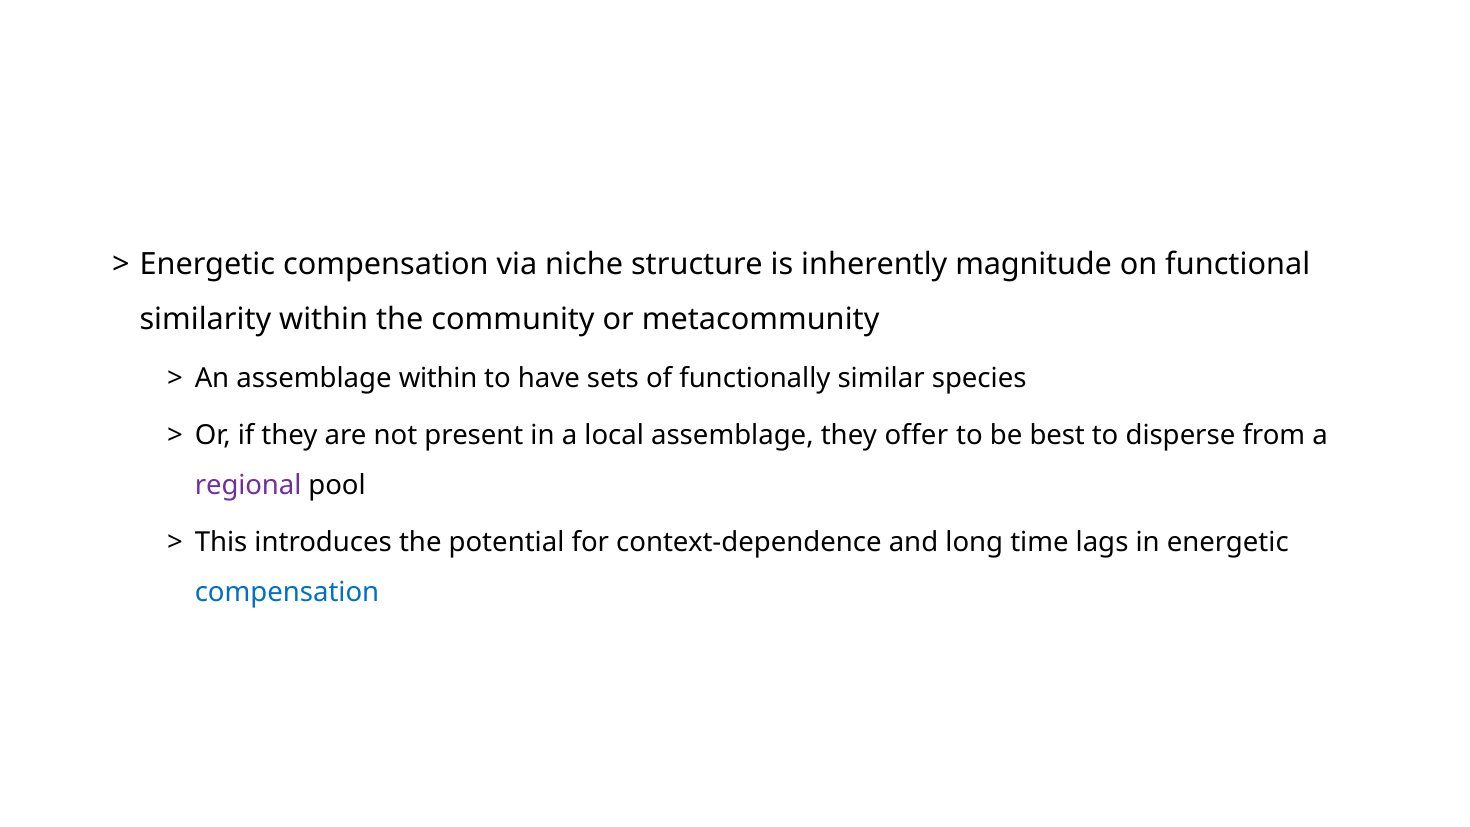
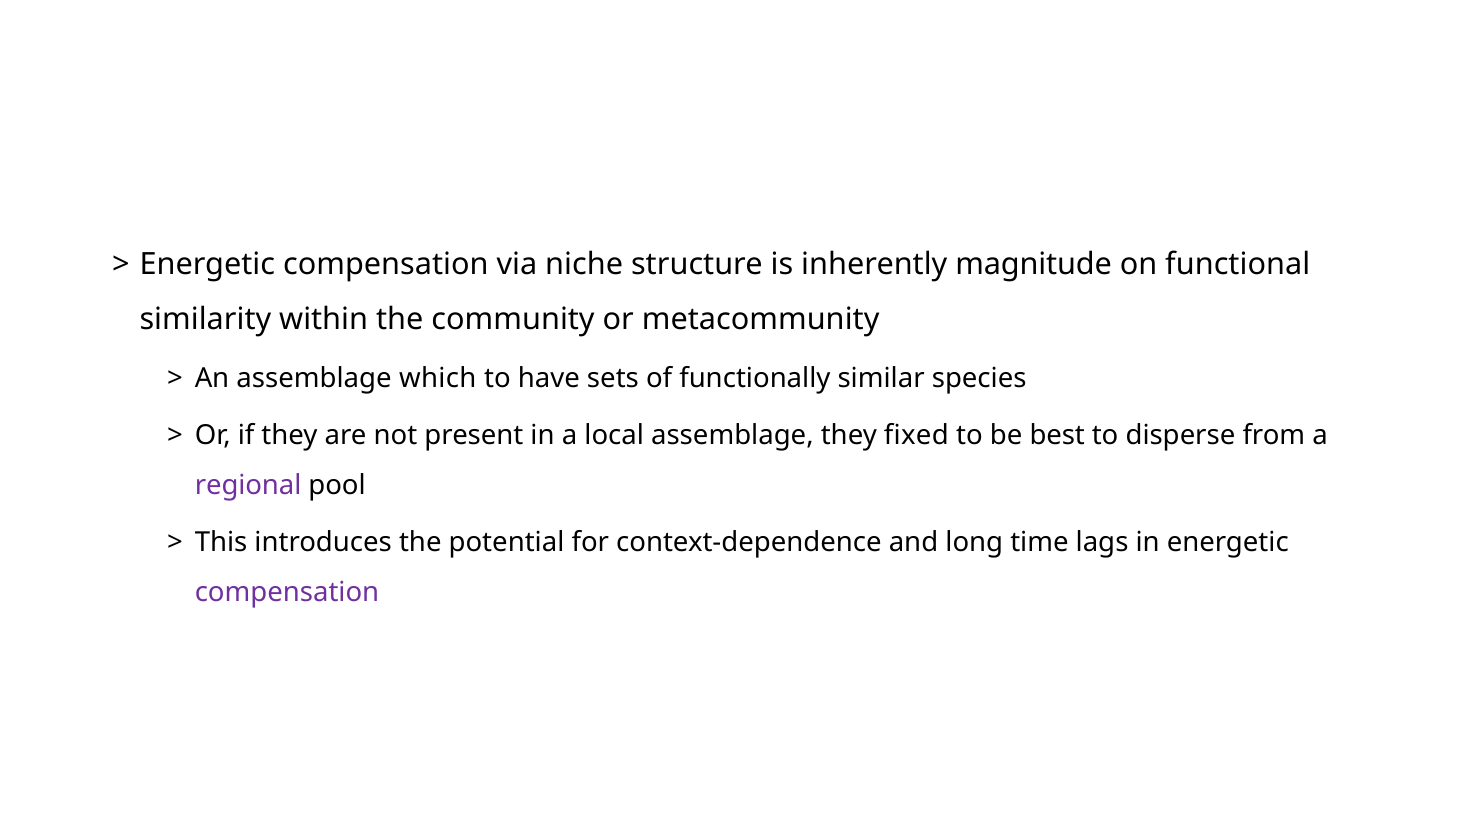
assemblage within: within -> which
offer: offer -> fixed
compensation at (287, 592) colour: blue -> purple
